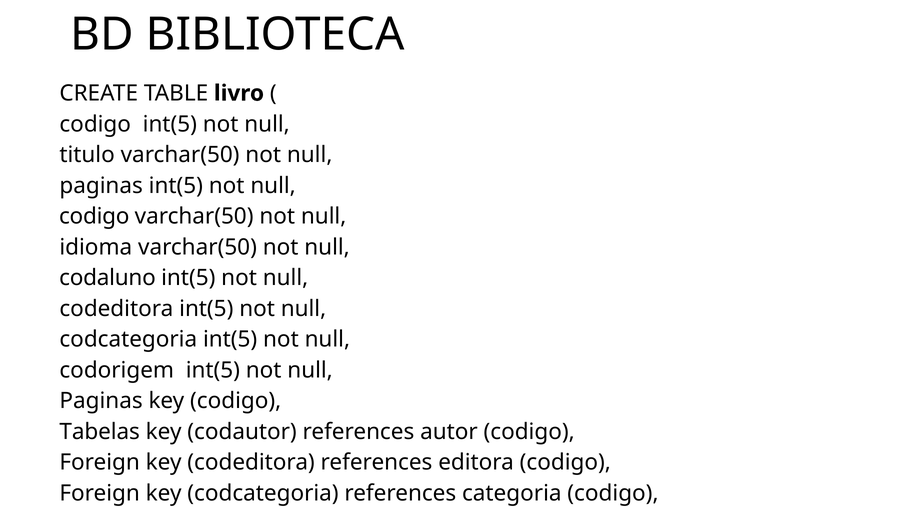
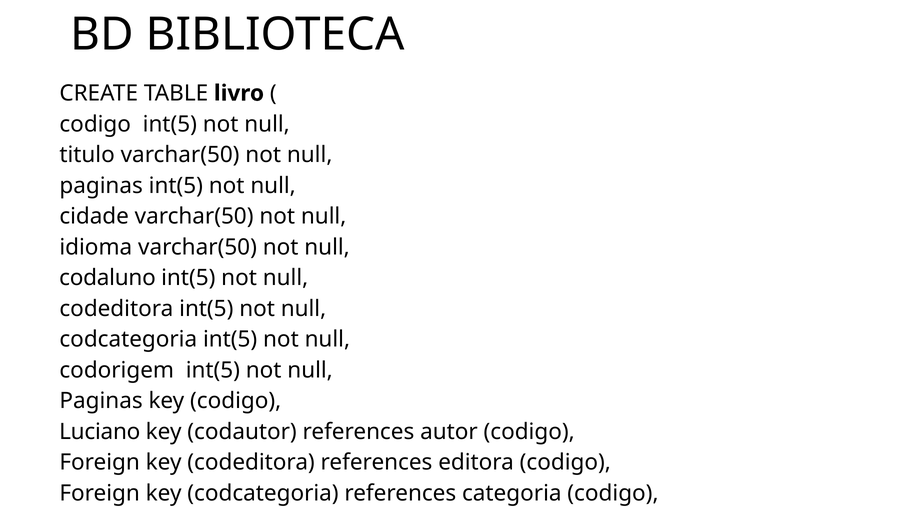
codigo at (94, 216): codigo -> cidade
Tabelas: Tabelas -> Luciano
